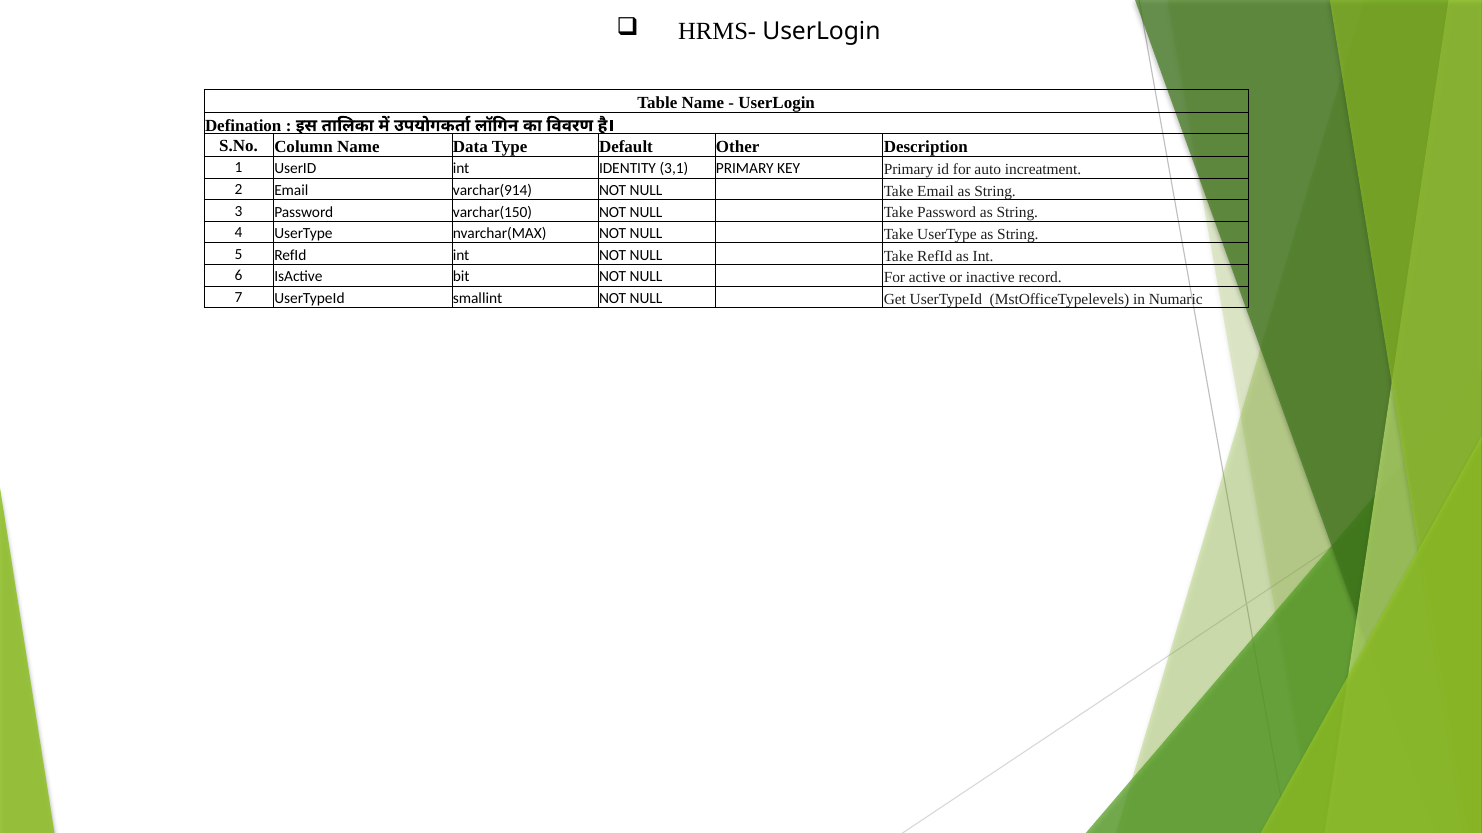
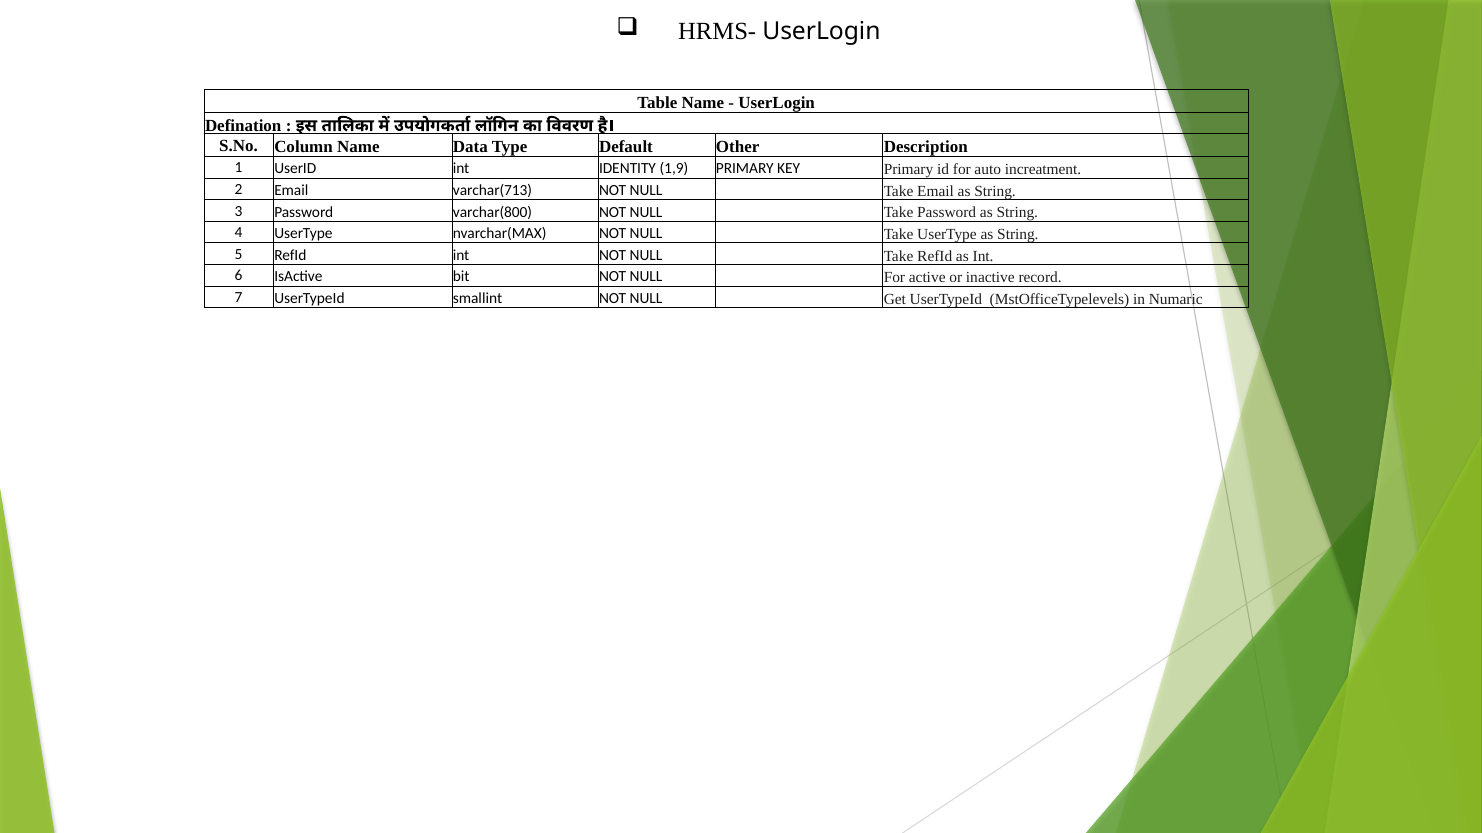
3,1: 3,1 -> 1,9
varchar(914: varchar(914 -> varchar(713
varchar(150: varchar(150 -> varchar(800
